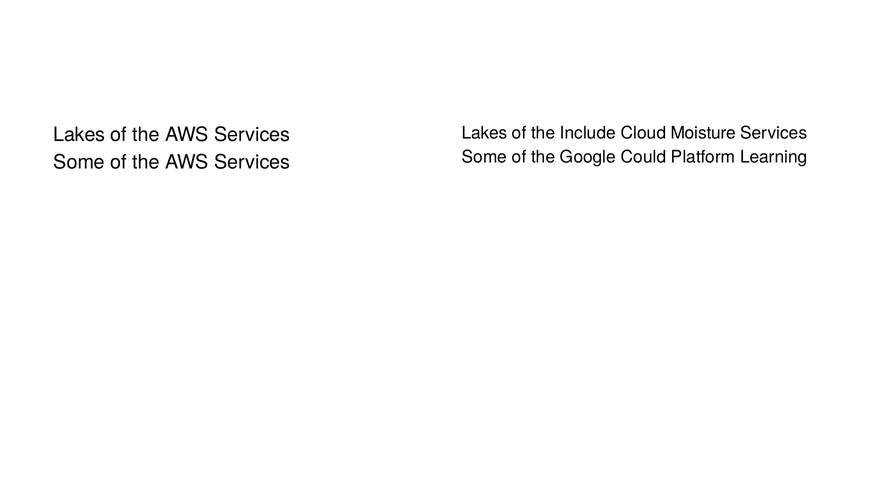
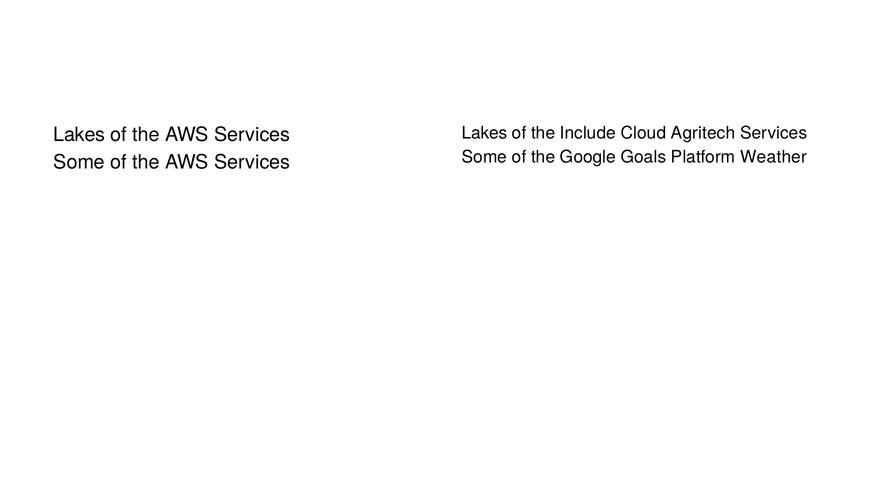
Moisture: Moisture -> Agritech
Could: Could -> Goals
Learning: Learning -> Weather
